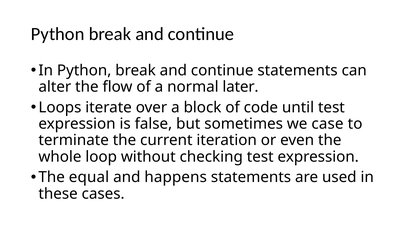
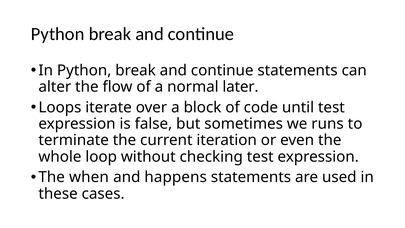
case: case -> runs
equal: equal -> when
